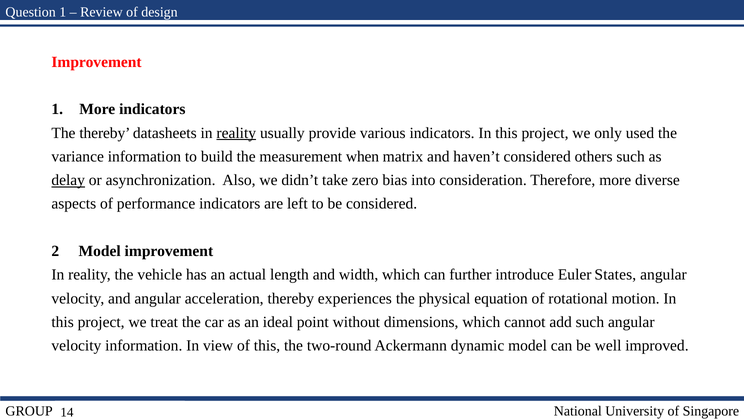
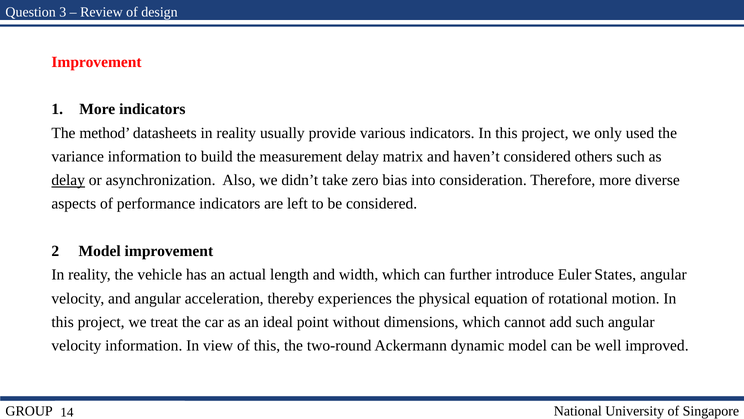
Question 1: 1 -> 3
The thereby: thereby -> method
reality at (236, 133) underline: present -> none
measurement when: when -> delay
